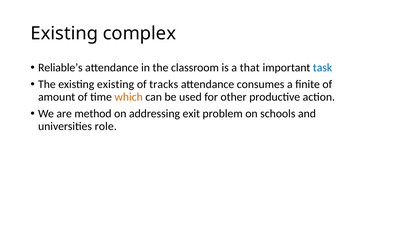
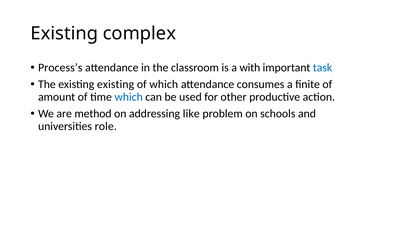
Reliable’s: Reliable’s -> Process’s
that: that -> with
of tracks: tracks -> which
which at (129, 97) colour: orange -> blue
exit: exit -> like
